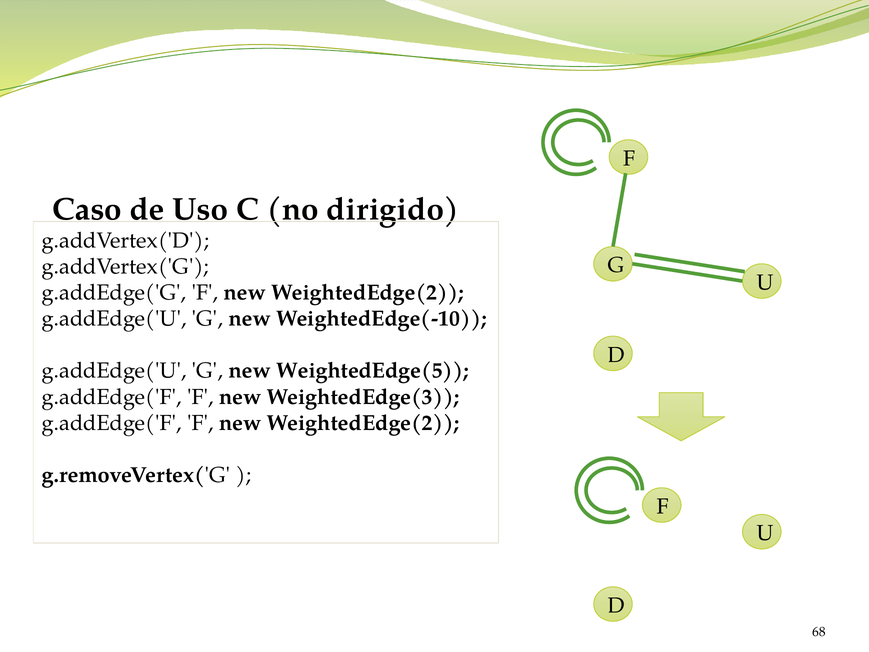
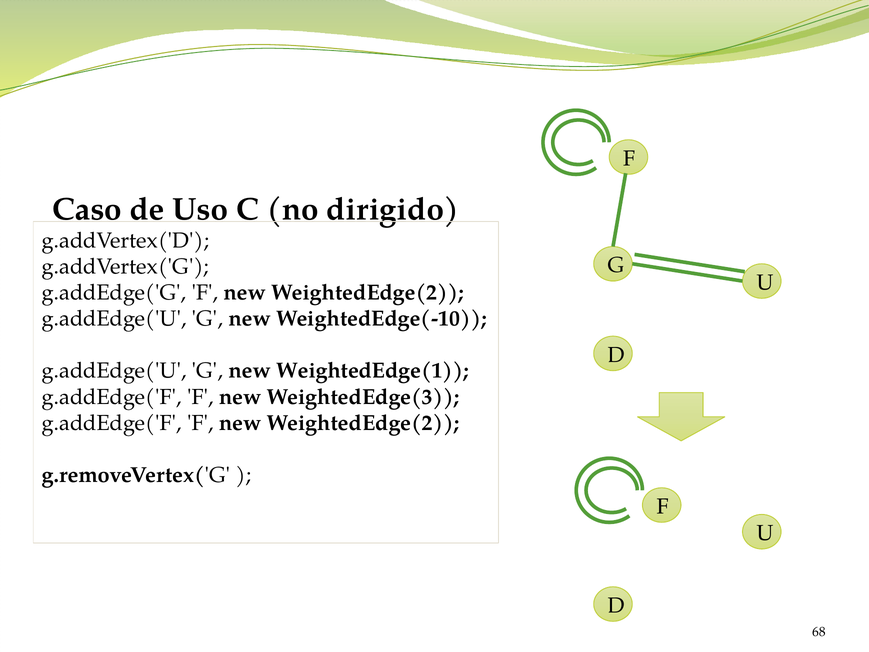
WeightedEdge(5: WeightedEdge(5 -> WeightedEdge(1
